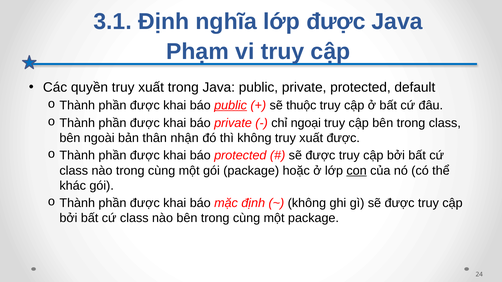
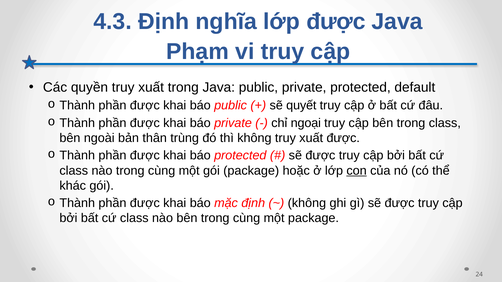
3.1: 3.1 -> 4.3
public at (231, 106) underline: present -> none
thuộc: thuộc -> quyết
nhận: nhận -> trùng
